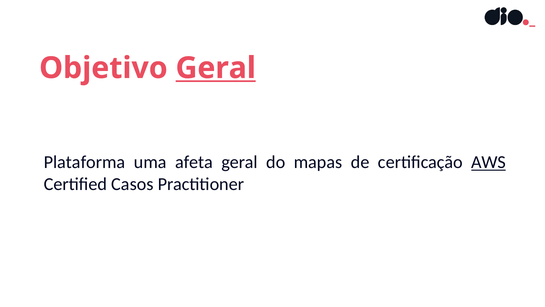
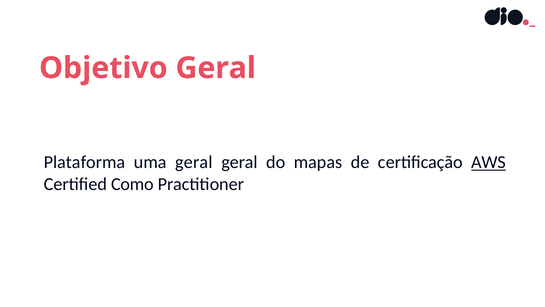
Geral at (216, 68) underline: present -> none
uma afeta: afeta -> geral
Casos: Casos -> Como
